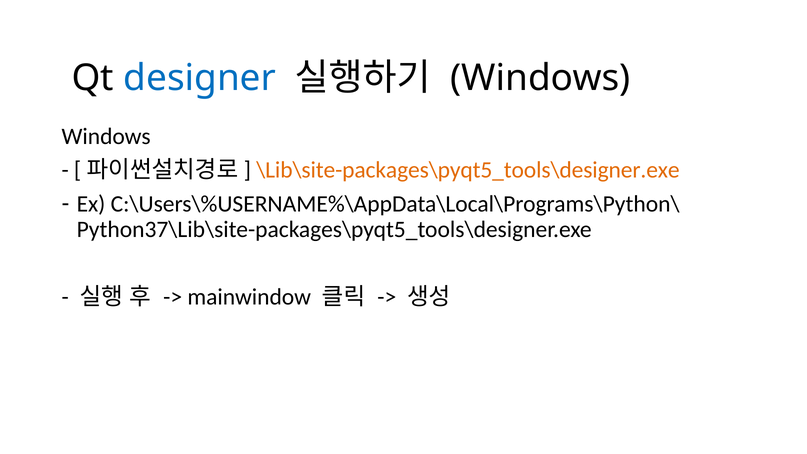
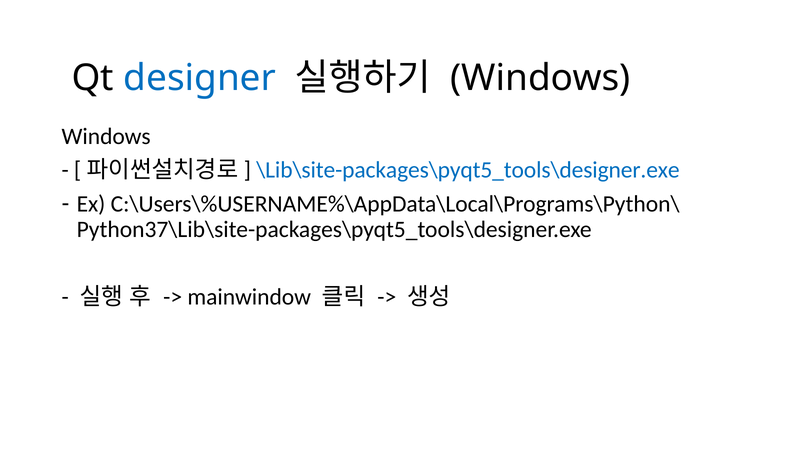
\Lib\site-packages\pyqt5_tools\designer.exe colour: orange -> blue
